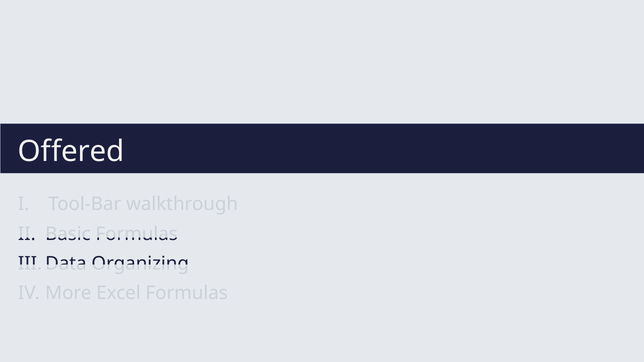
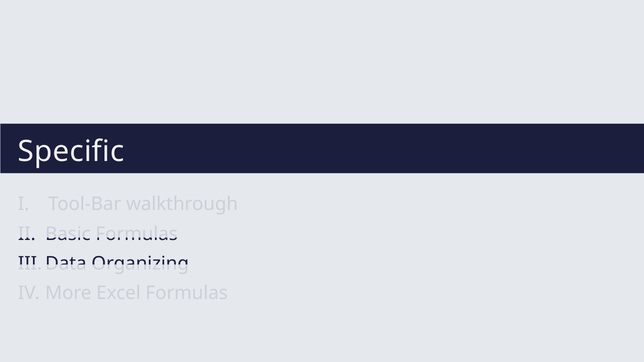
Offered: Offered -> Specific
